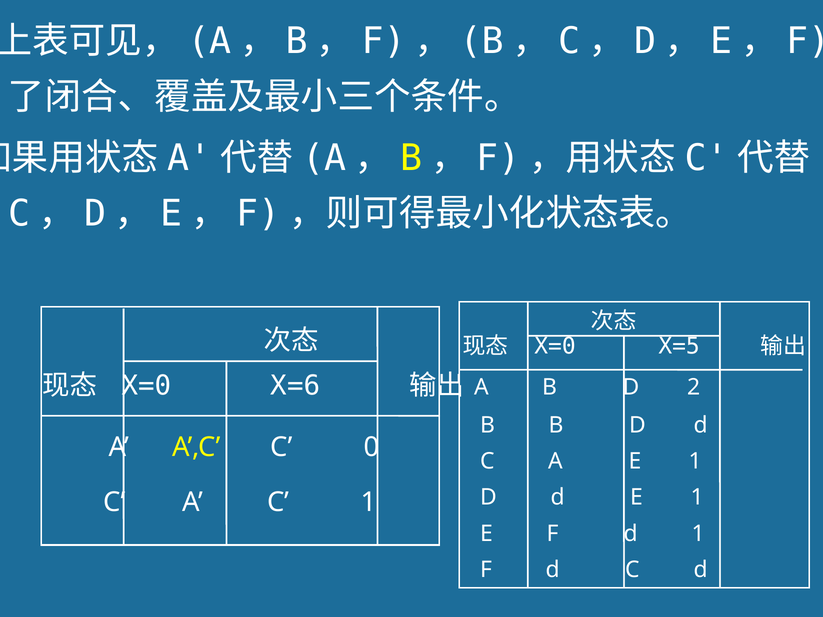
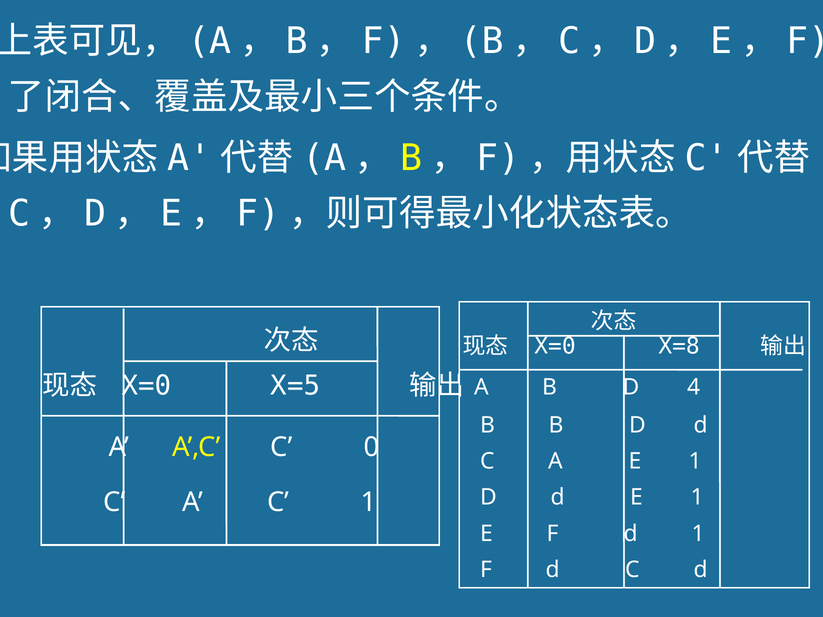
X=5: X=5 -> X=8
X=6: X=6 -> X=5
2: 2 -> 4
